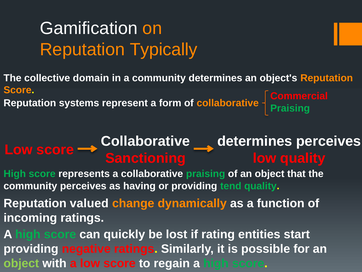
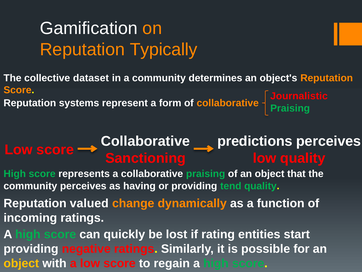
domain: domain -> dataset
Commercial: Commercial -> Journalistic
determines at (255, 141): determines -> predictions
object at (21, 263) colour: light green -> yellow
